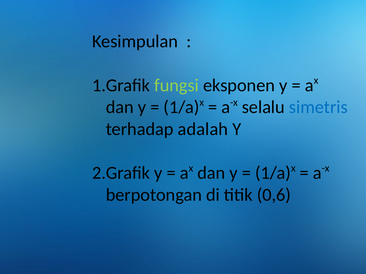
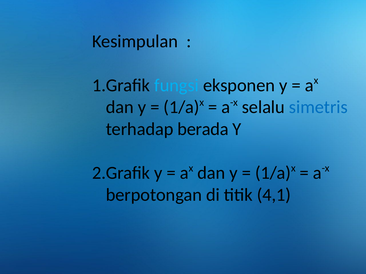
fungsi colour: light green -> light blue
adalah: adalah -> berada
0,6: 0,6 -> 4,1
